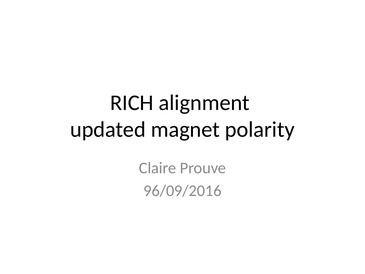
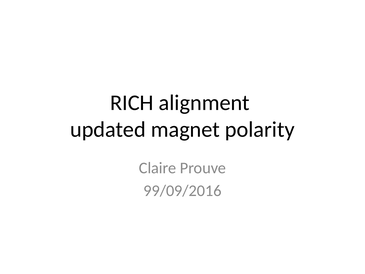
96/09/2016: 96/09/2016 -> 99/09/2016
